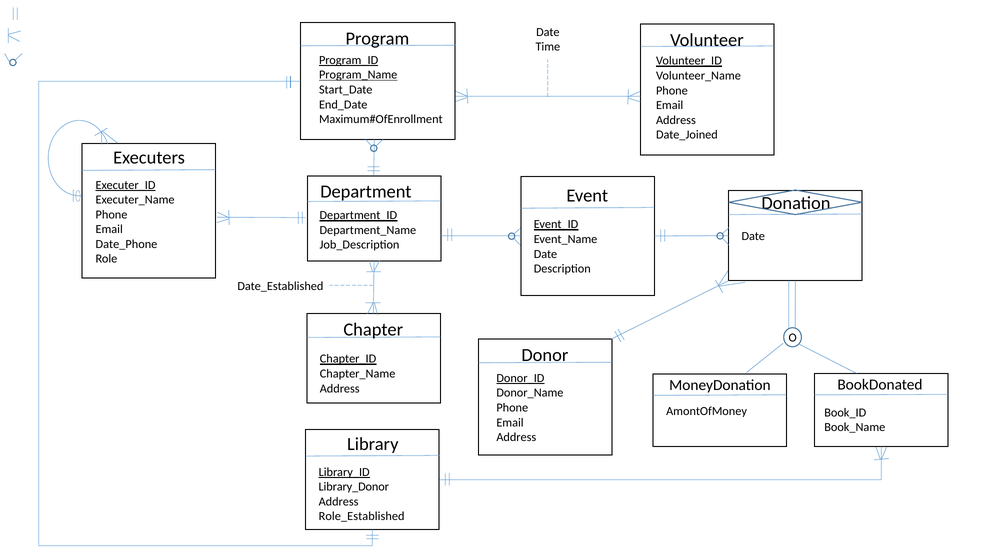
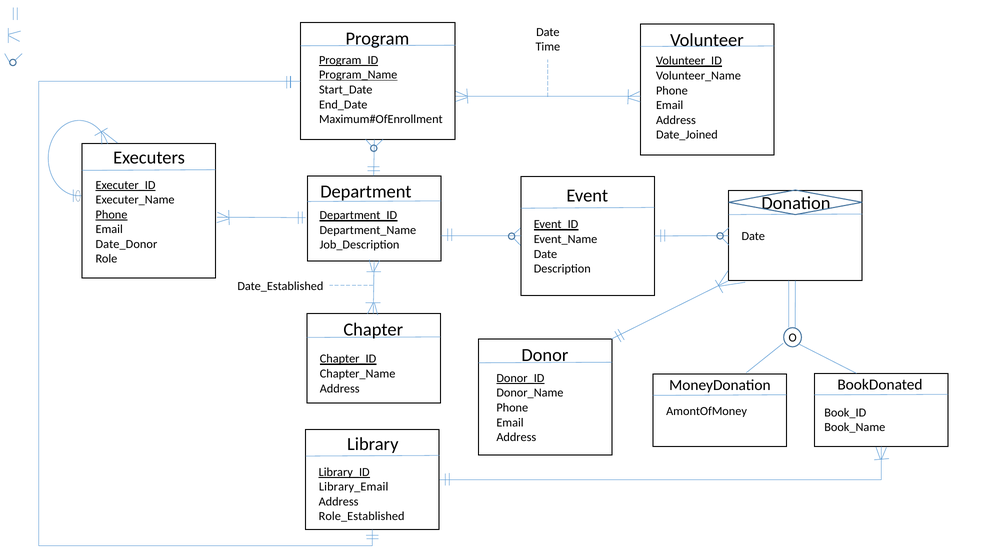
Phone at (112, 215) underline: none -> present
Date_Phone: Date_Phone -> Date_Donor
Library_Donor: Library_Donor -> Library_Email
